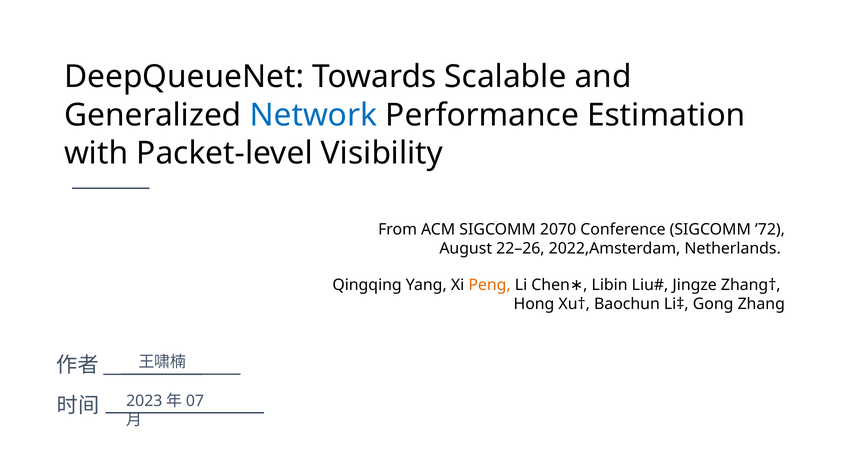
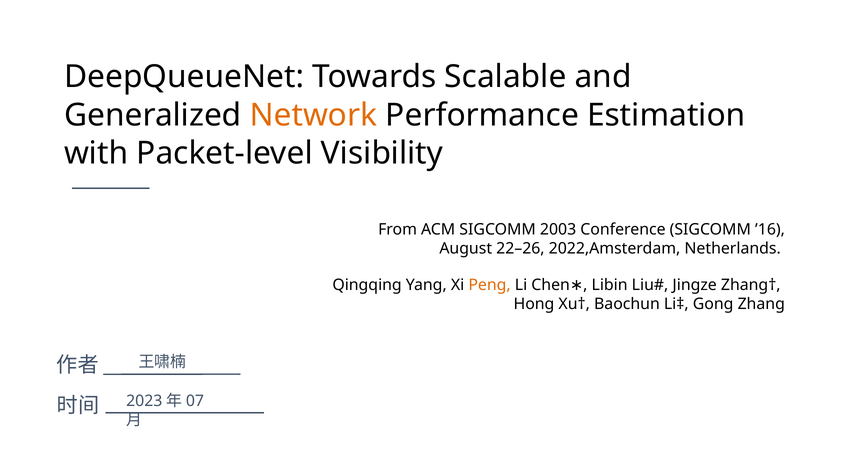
Network colour: blue -> orange
2070: 2070 -> 2003
’72: ’72 -> ’16
